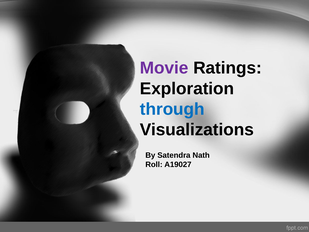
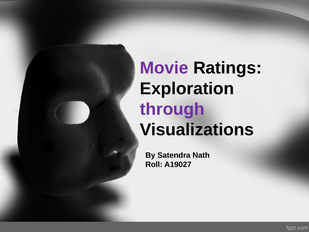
through colour: blue -> purple
